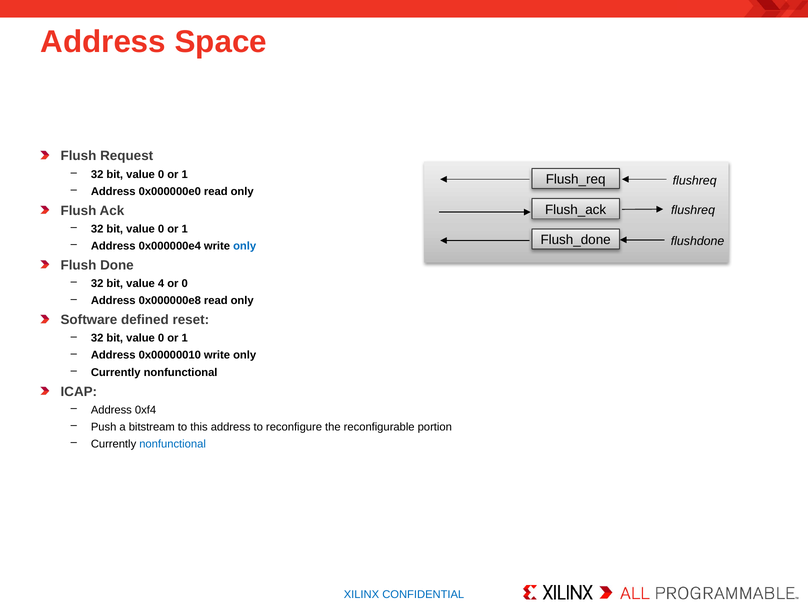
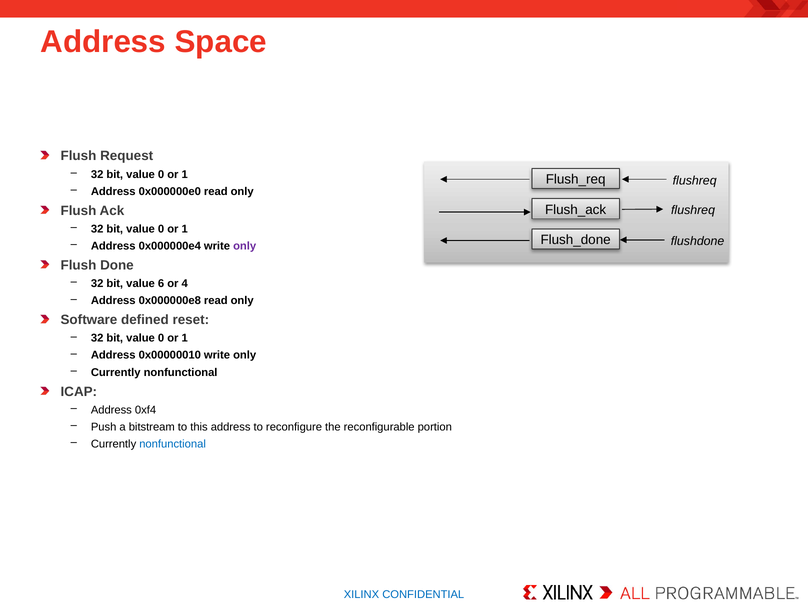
only at (245, 246) colour: blue -> purple
4: 4 -> 6
or 0: 0 -> 4
